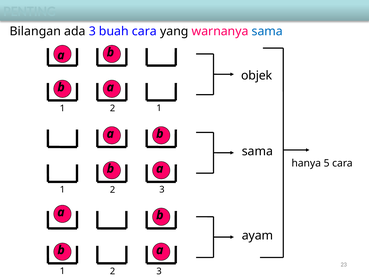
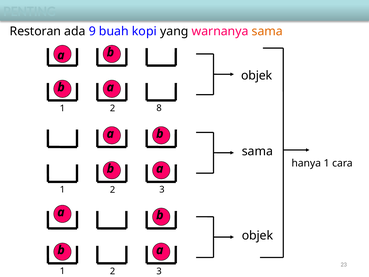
Bilangan: Bilangan -> Restoran
ada 3: 3 -> 9
buah cara: cara -> kopi
sama at (267, 31) colour: blue -> orange
1 at (159, 108): 1 -> 8
hanya 5: 5 -> 1
ayam at (258, 235): ayam -> objek
